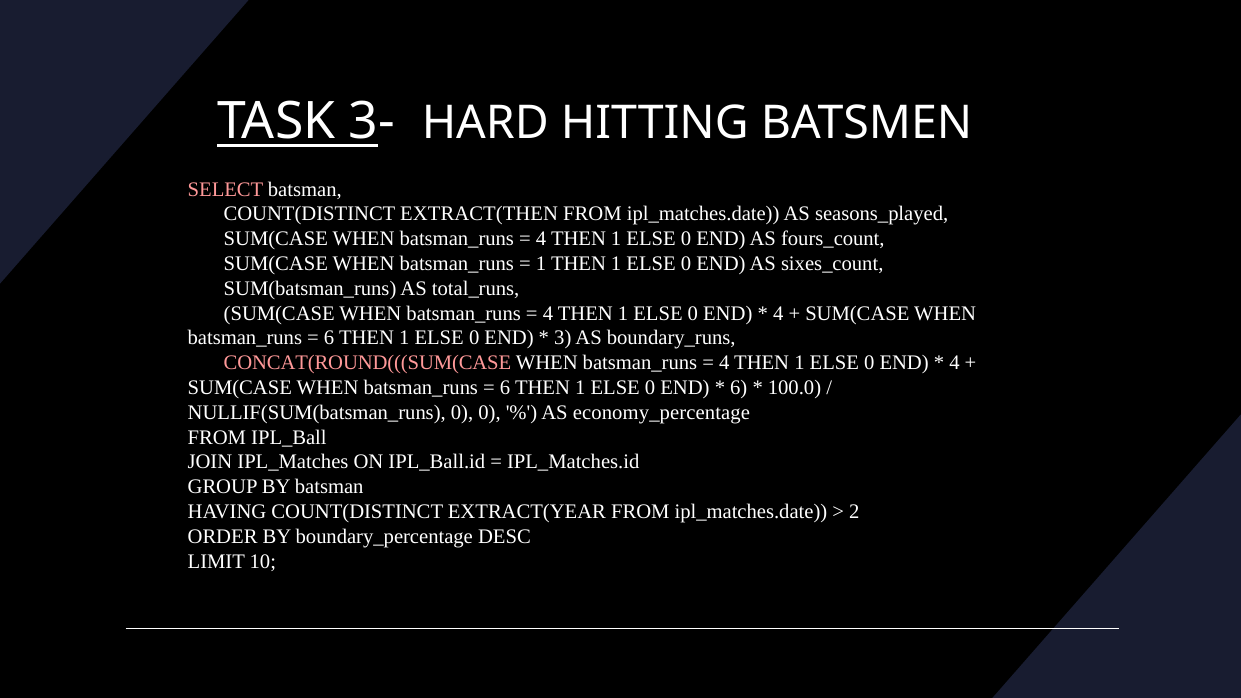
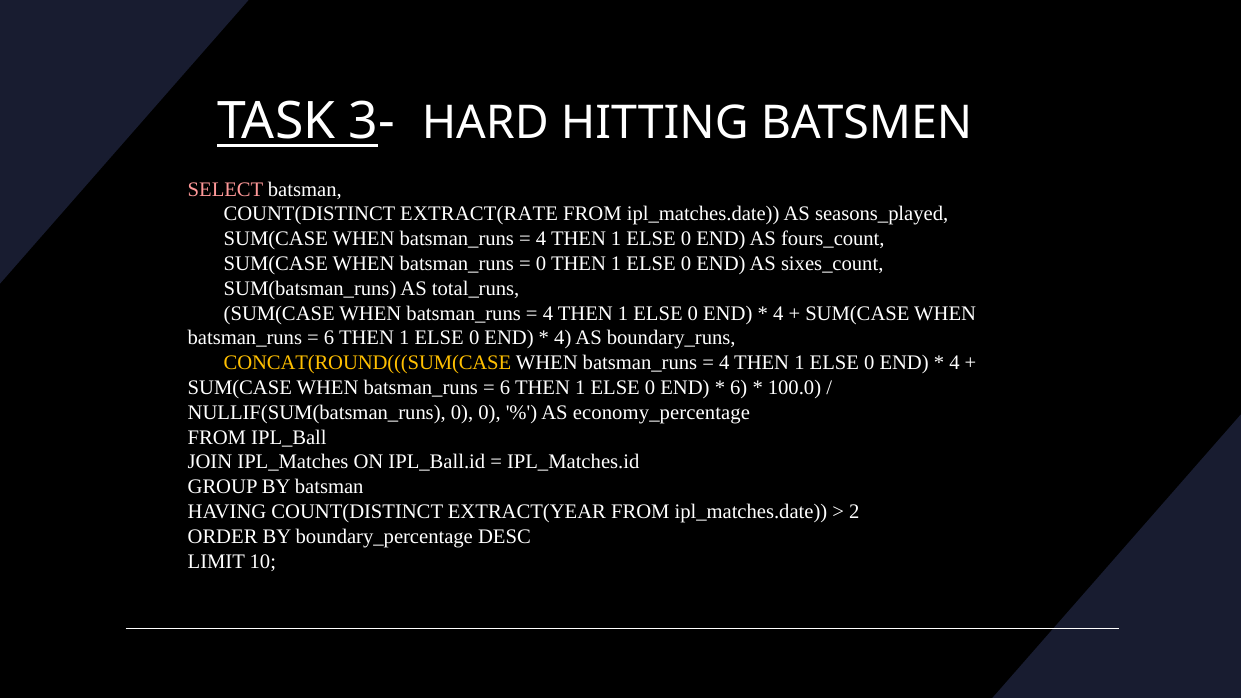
EXTRACT(THEN: EXTRACT(THEN -> EXTRACT(RATE
1 at (541, 264): 1 -> 0
3 at (563, 338): 3 -> 4
CONCAT(ROUND(((SUM(CASE colour: pink -> yellow
